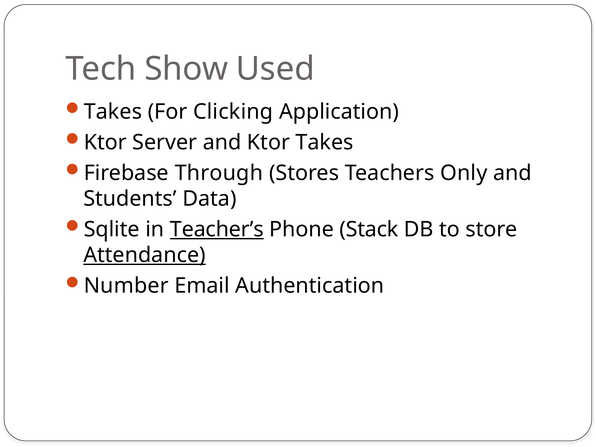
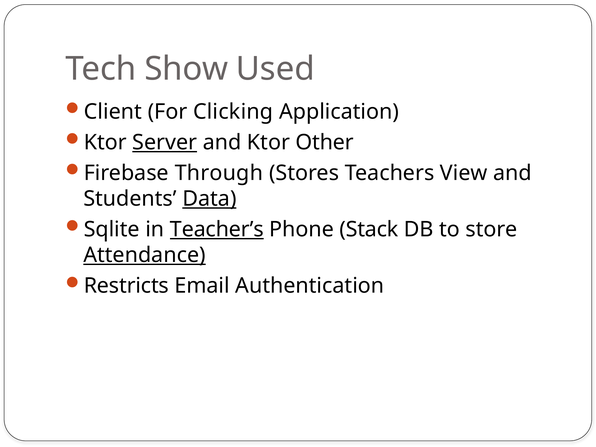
Takes at (113, 112): Takes -> Client
Server underline: none -> present
Ktor Takes: Takes -> Other
Only: Only -> View
Data underline: none -> present
Number: Number -> Restricts
